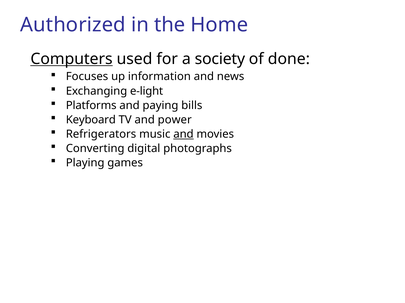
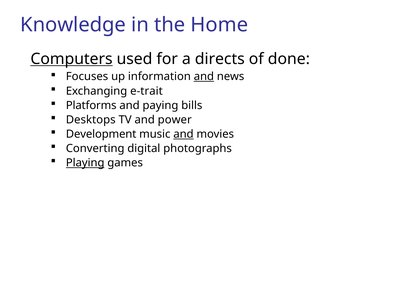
Authorized: Authorized -> Knowledge
society: society -> directs
and at (204, 77) underline: none -> present
e-light: e-light -> e-trait
Keyboard: Keyboard -> Desktops
Refrigerators: Refrigerators -> Development
Playing underline: none -> present
